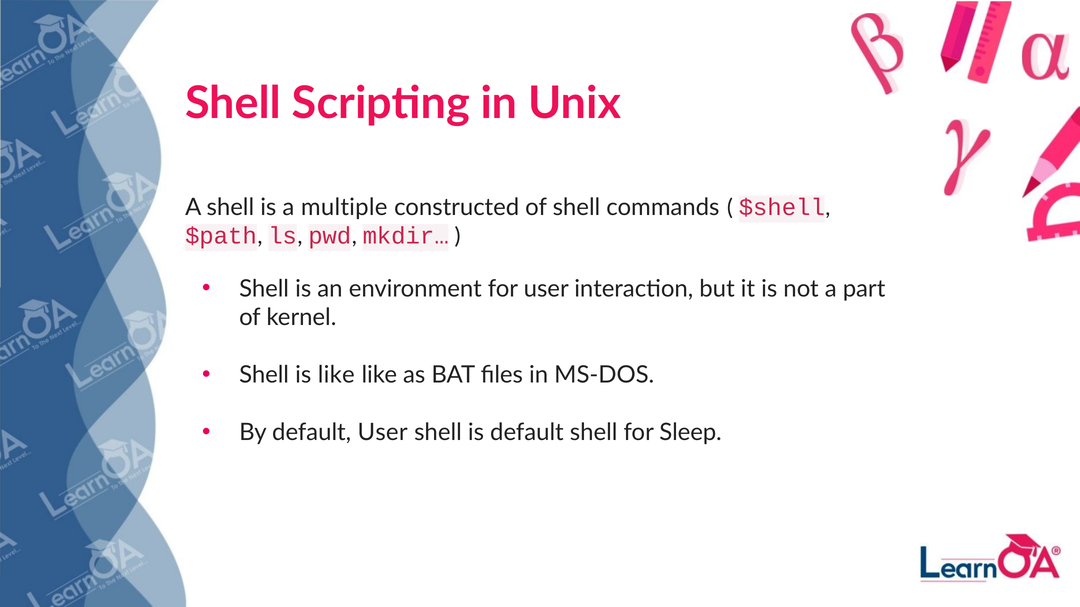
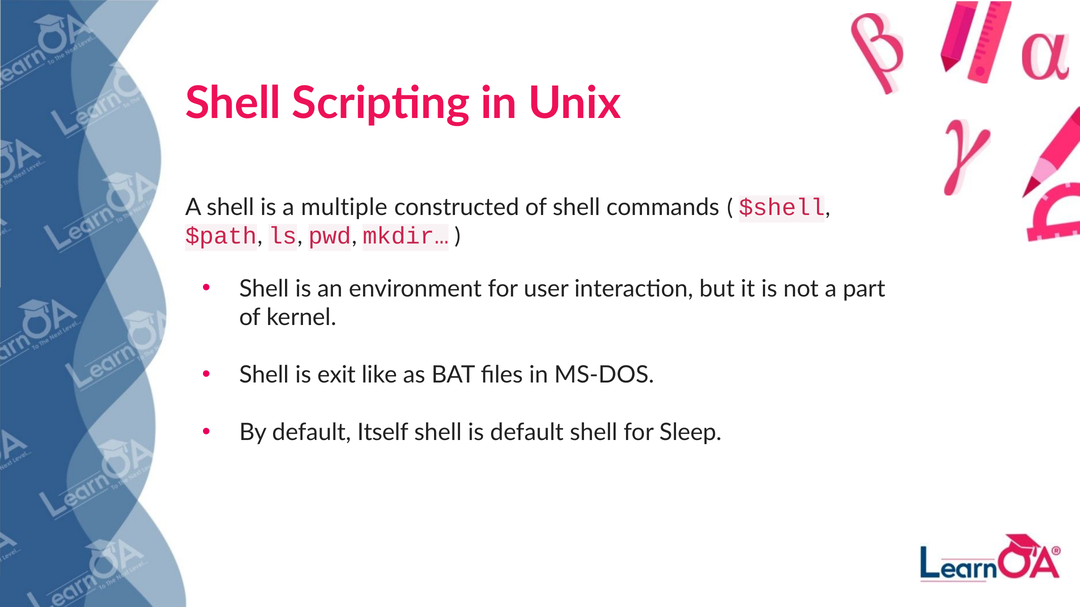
is like: like -> exit
default User: User -> Itself
